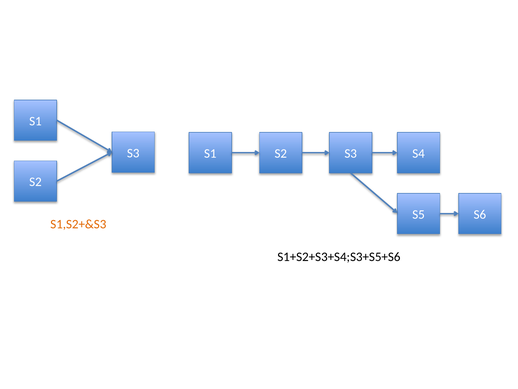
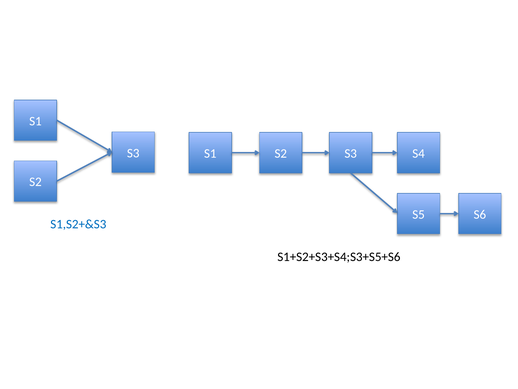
S1,S2+&S3 colour: orange -> blue
